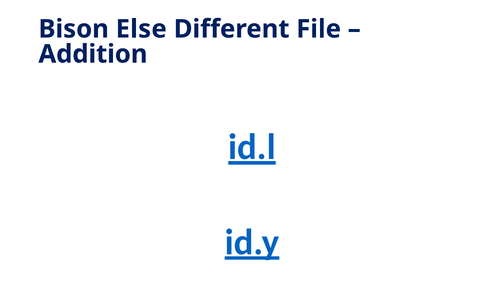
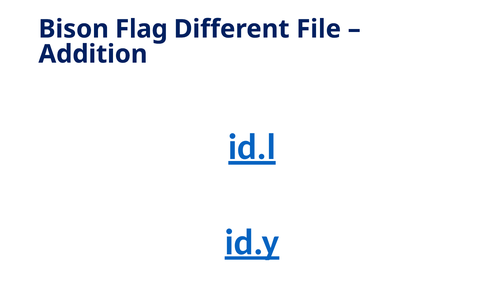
Else: Else -> Flag
